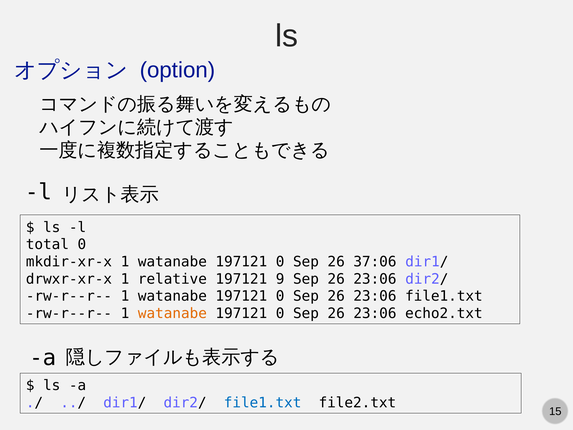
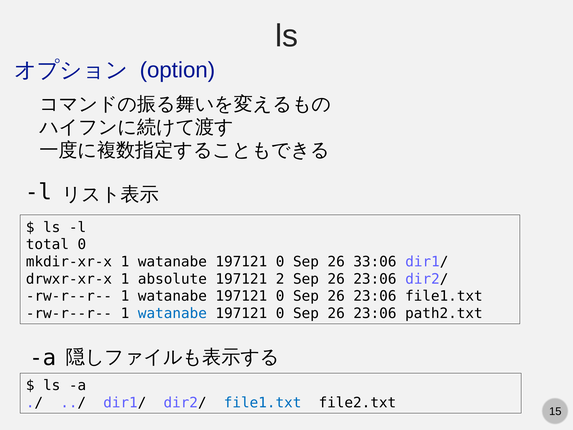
37:06: 37:06 -> 33:06
relative: relative -> absolute
9: 9 -> 2
watanabe at (172, 313) colour: orange -> blue
echo2.txt: echo2.txt -> path2.txt
